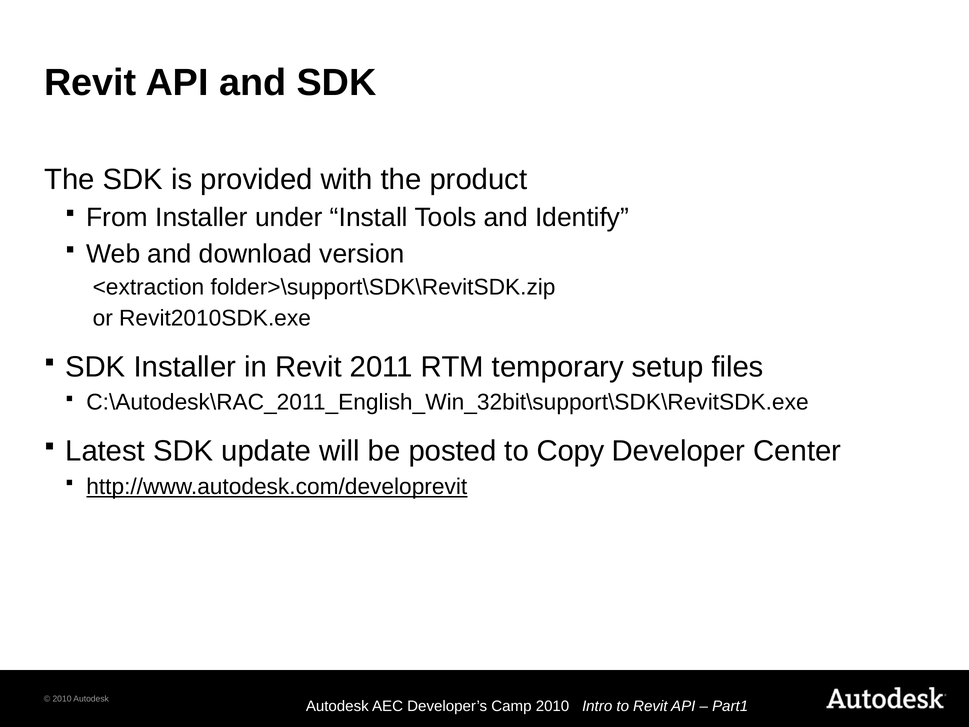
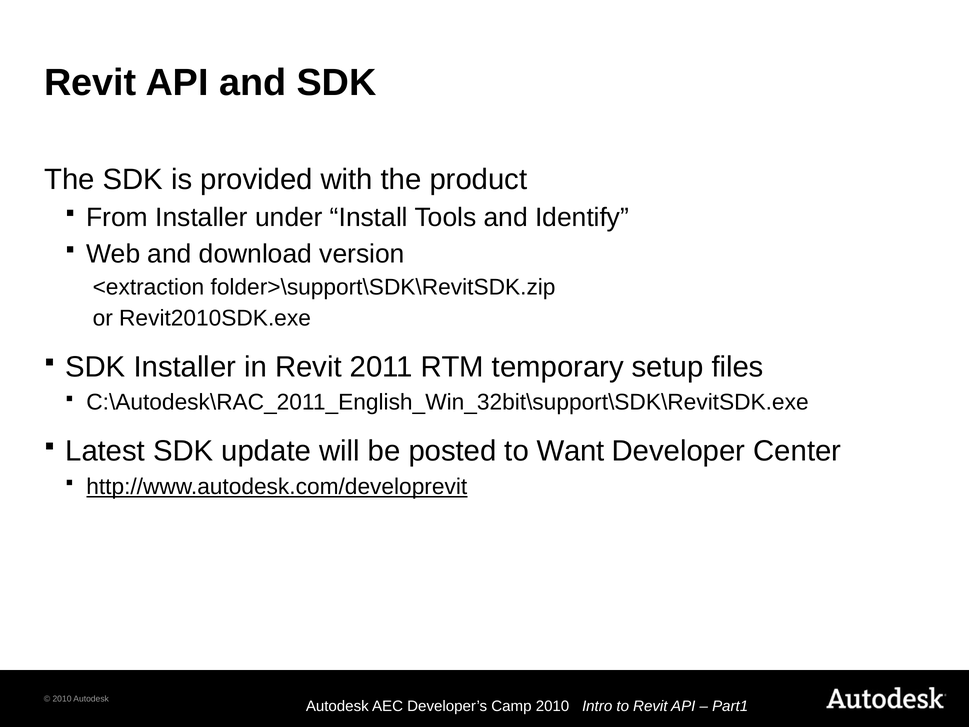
Copy: Copy -> Want
